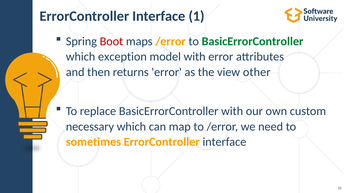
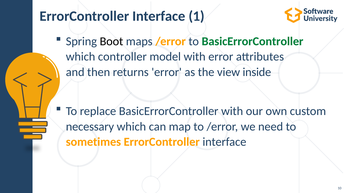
Boot colour: red -> black
exception: exception -> controller
other: other -> inside
